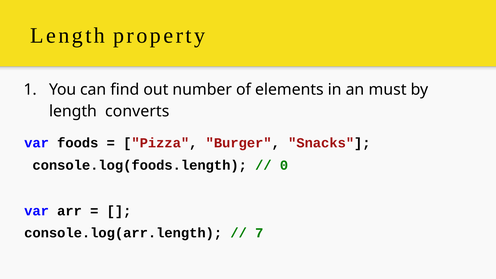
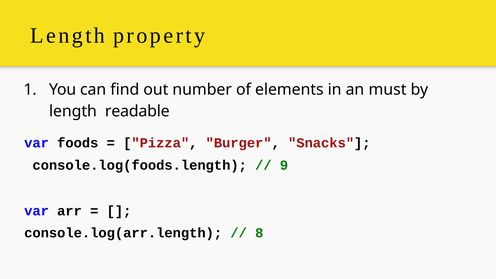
converts: converts -> readable
0: 0 -> 9
7: 7 -> 8
